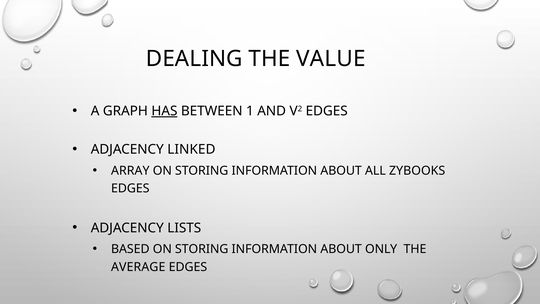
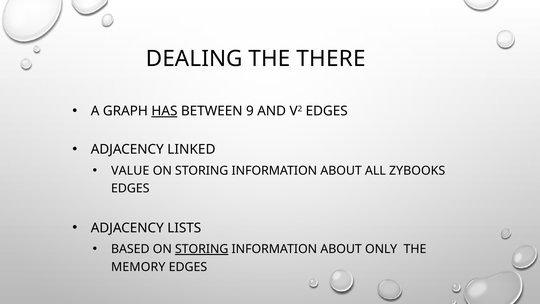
VALUE: VALUE -> THERE
1: 1 -> 9
ARRAY: ARRAY -> VALUE
STORING at (202, 249) underline: none -> present
AVERAGE: AVERAGE -> MEMORY
